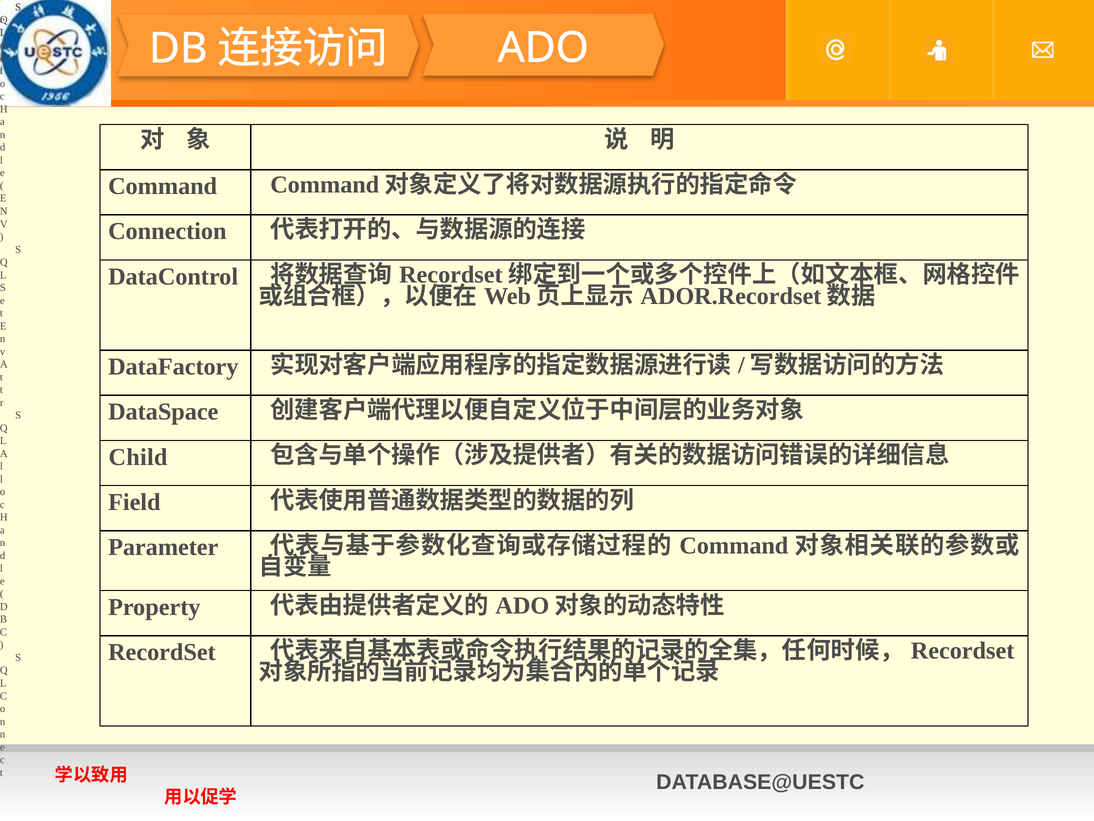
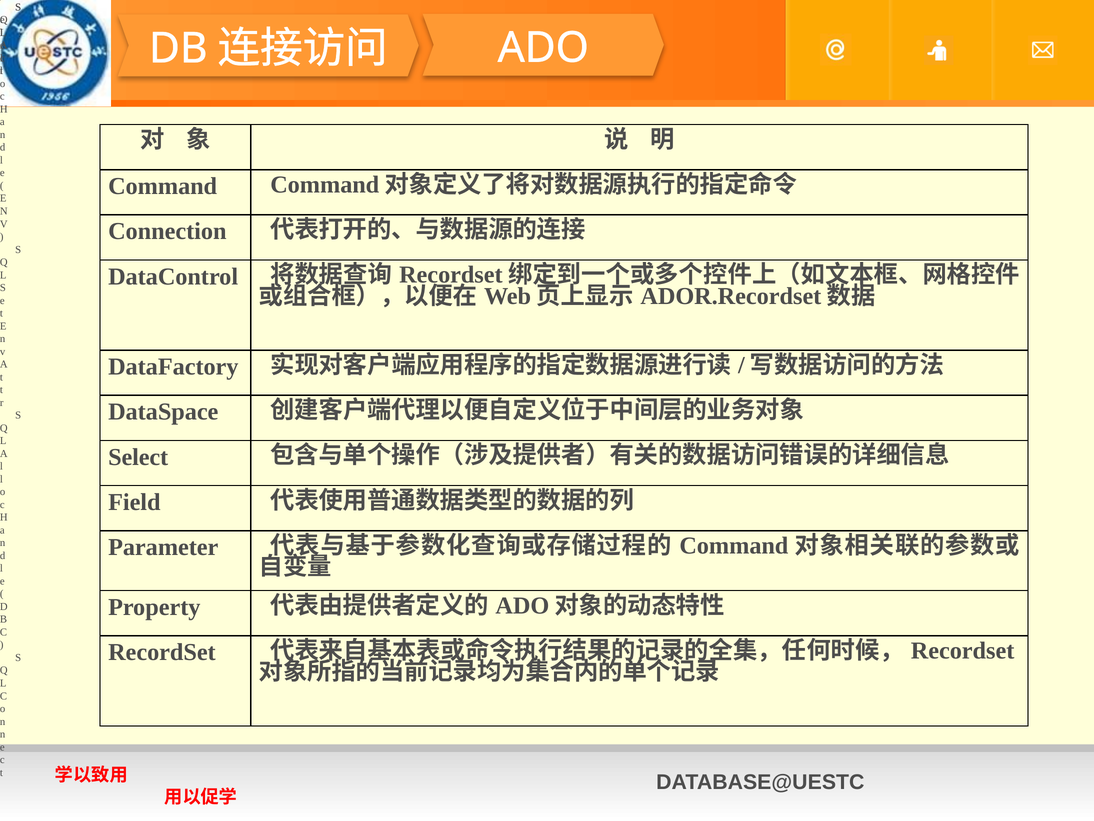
Child: Child -> Select
